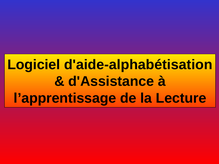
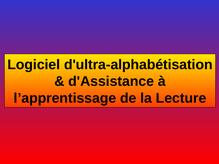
d'aide-alphabétisation: d'aide-alphabétisation -> d'ultra-alphabétisation
